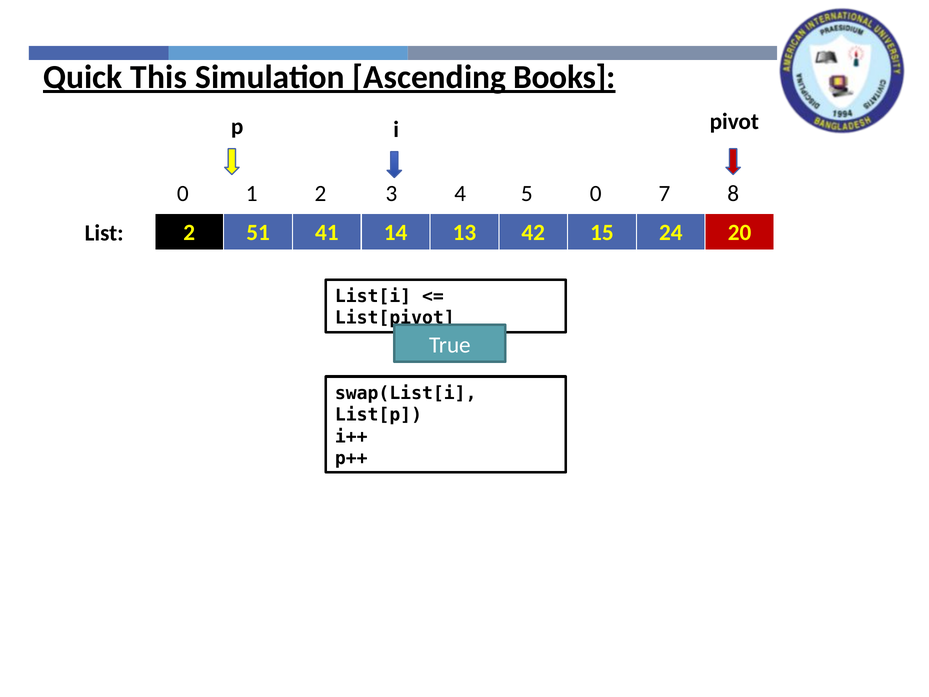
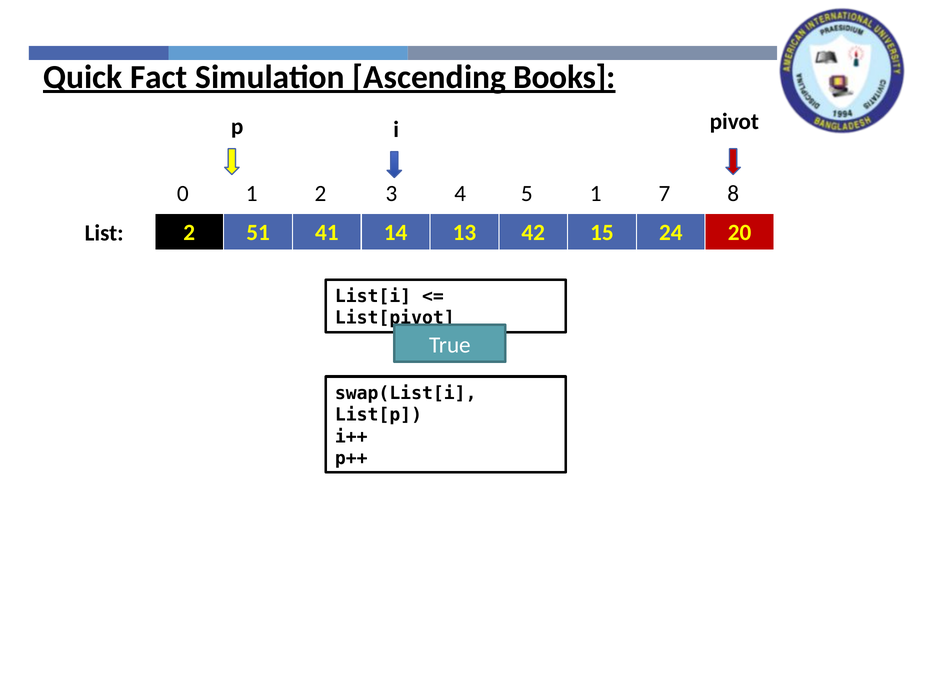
This: This -> Fact
5 0: 0 -> 1
